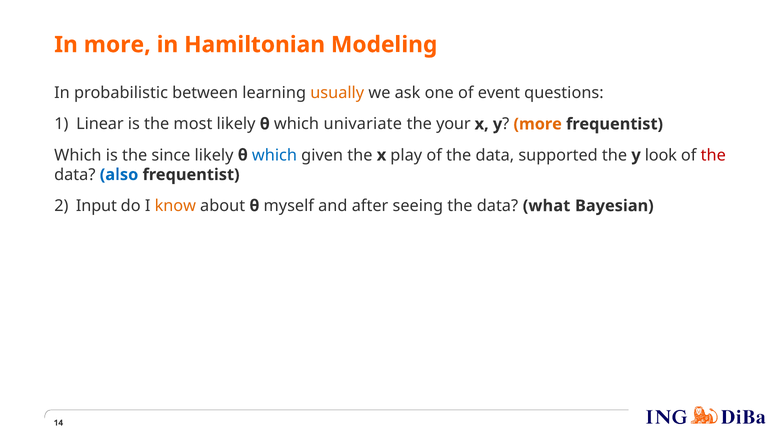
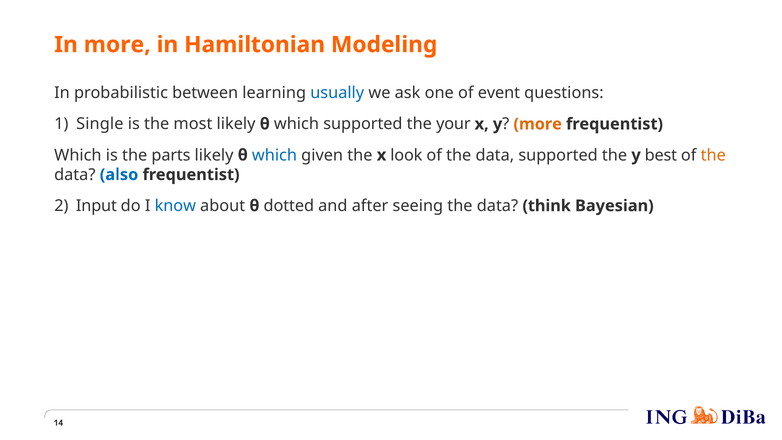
usually colour: orange -> blue
Linear: Linear -> Single
which univariate: univariate -> supported
since: since -> parts
play: play -> look
look: look -> best
the at (713, 155) colour: red -> orange
know colour: orange -> blue
myself: myself -> dotted
what: what -> think
